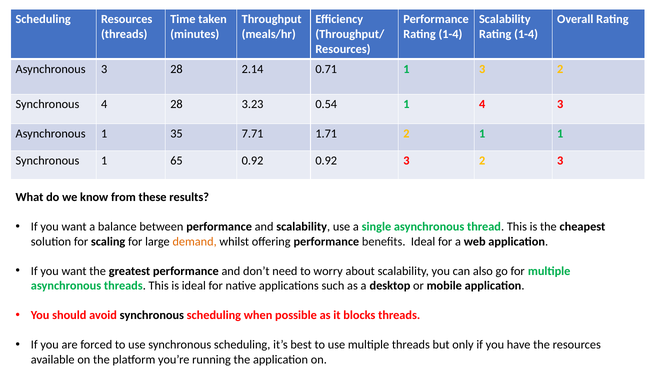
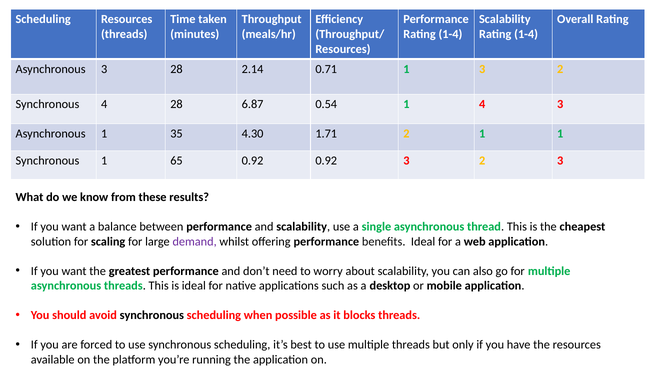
3.23: 3.23 -> 6.87
7.71: 7.71 -> 4.30
demand colour: orange -> purple
